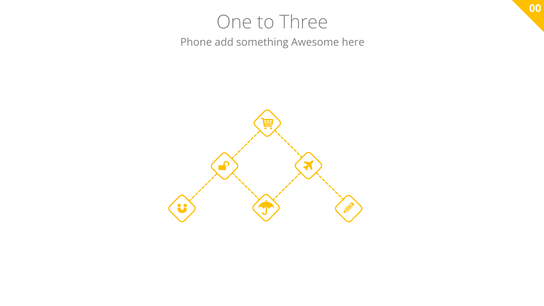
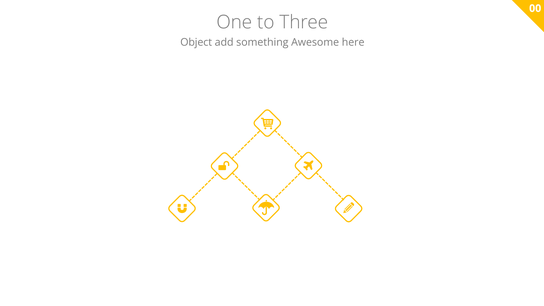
Phone: Phone -> Object
